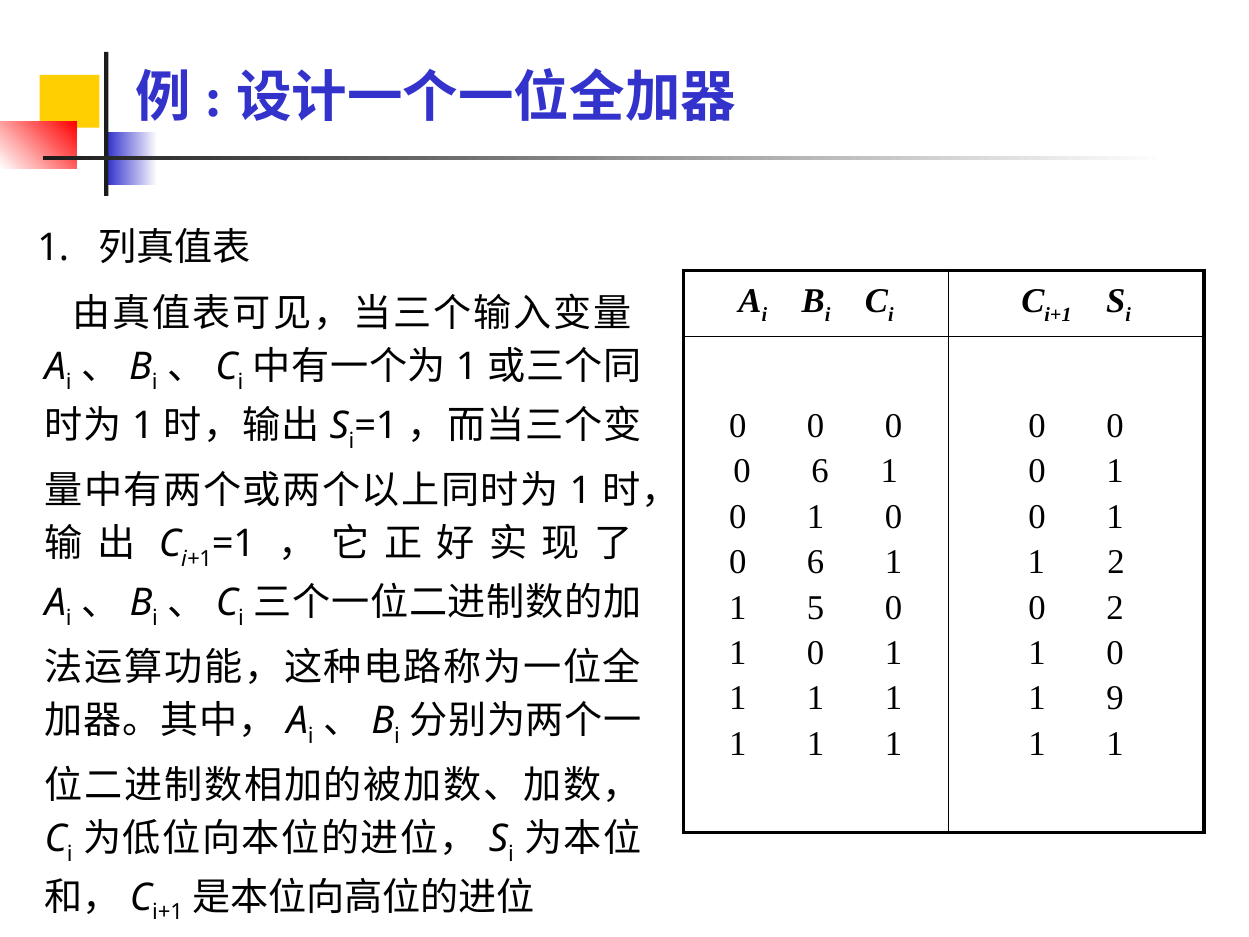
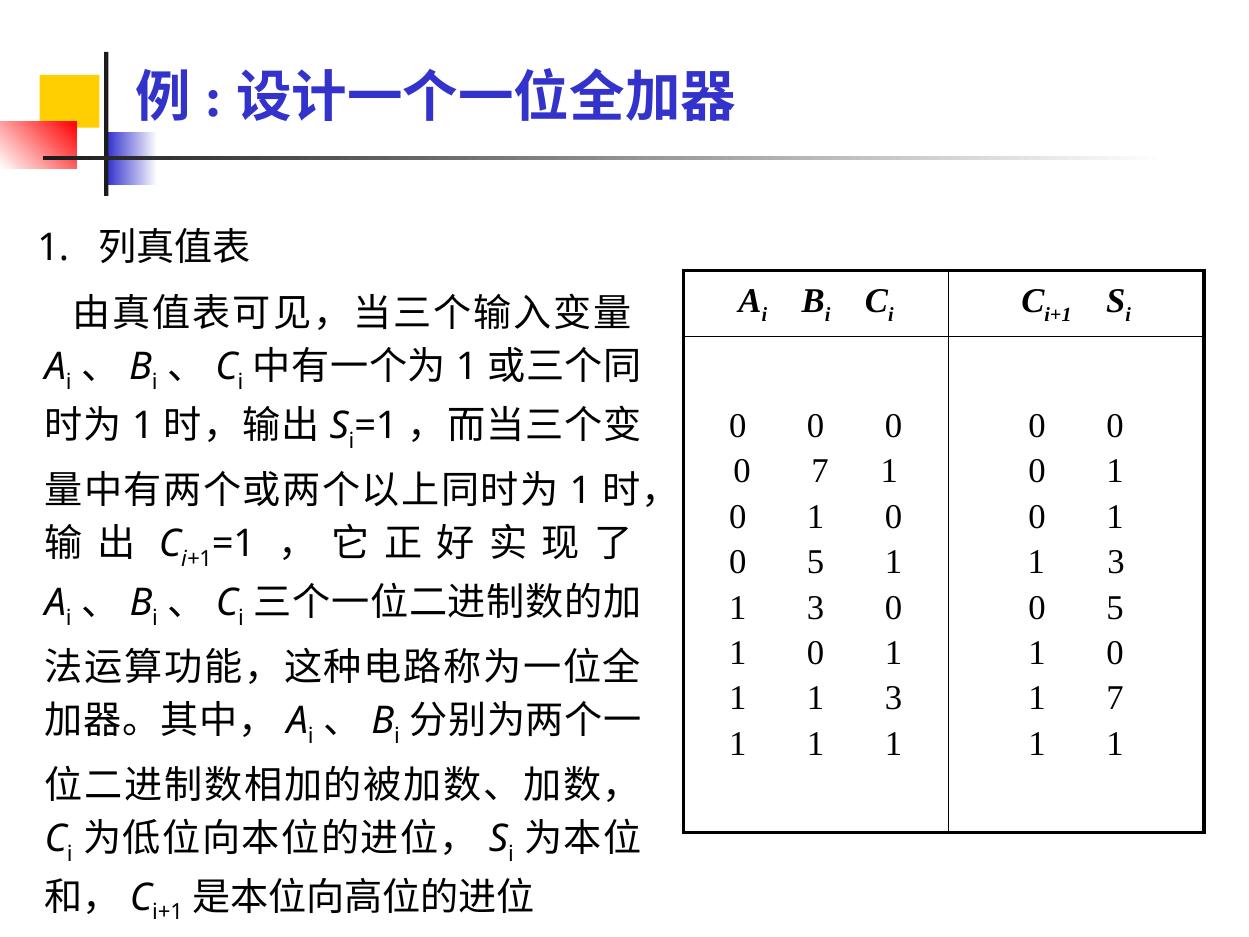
6 at (820, 471): 6 -> 7
6 at (816, 562): 6 -> 5
2 at (1116, 562): 2 -> 3
5 at (816, 607): 5 -> 3
2 at (1115, 607): 2 -> 5
1 at (894, 698): 1 -> 3
1 9: 9 -> 7
